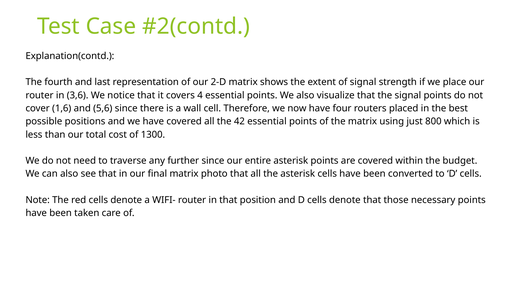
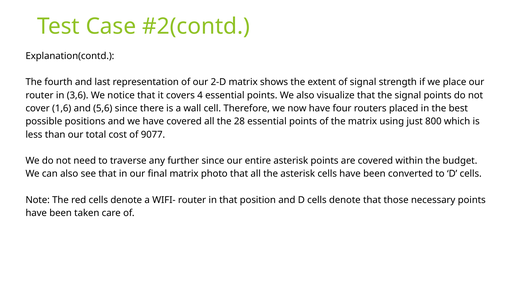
42: 42 -> 28
1300: 1300 -> 9077
